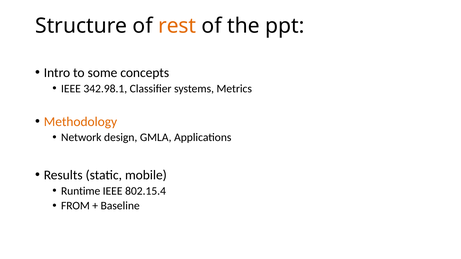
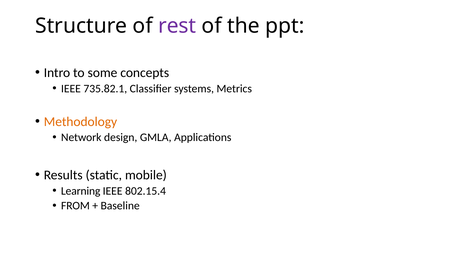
rest colour: orange -> purple
342.98.1: 342.98.1 -> 735.82.1
Runtime: Runtime -> Learning
